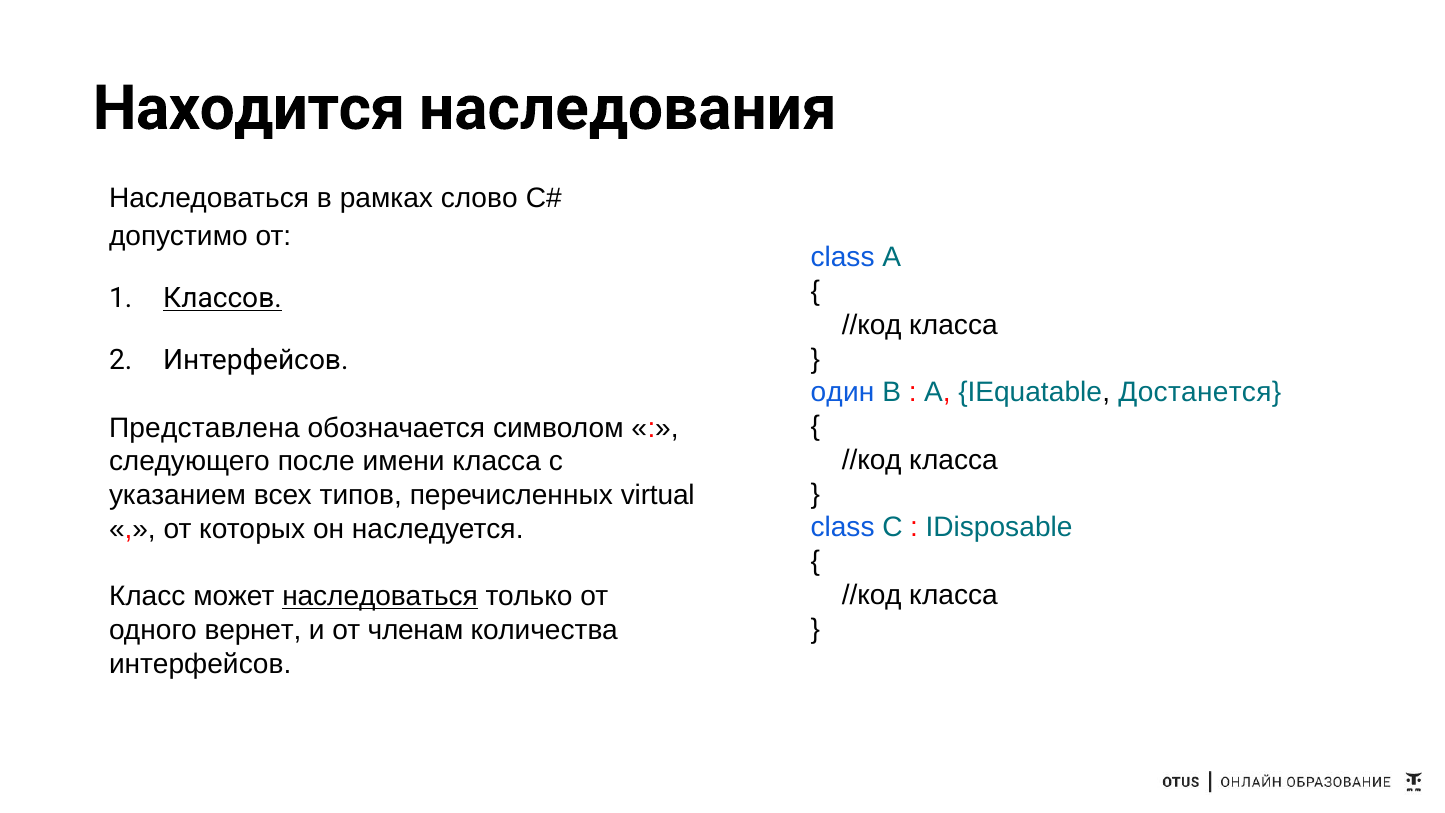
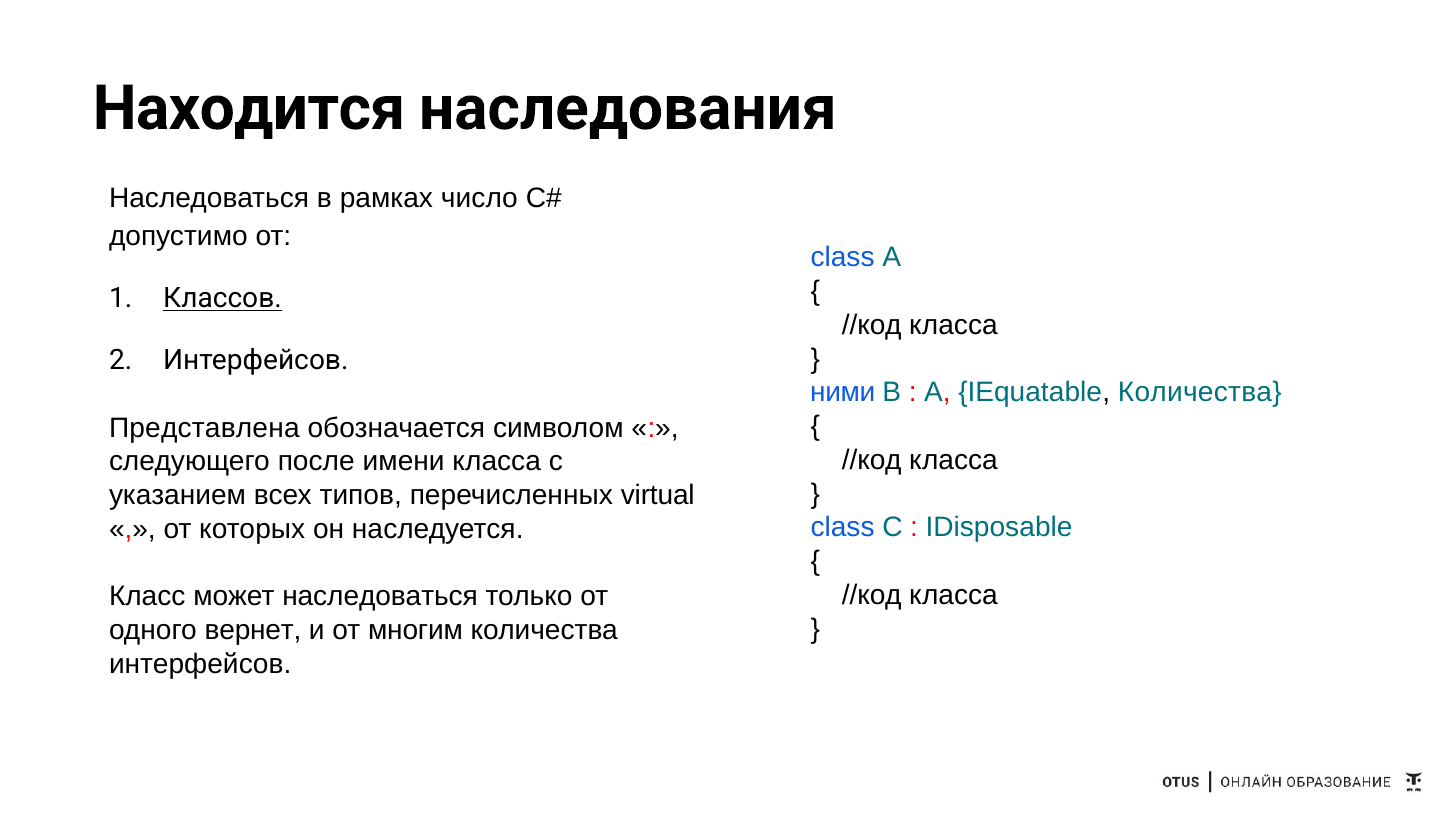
слово: слово -> число
один: один -> ними
IEquatable Достанется: Достанется -> Количества
наследоваться at (380, 596) underline: present -> none
членам: членам -> многим
